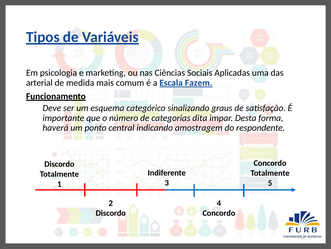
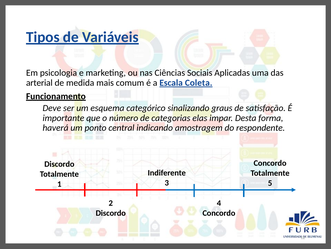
Fazem: Fazem -> Coleta
dita: dita -> elas
